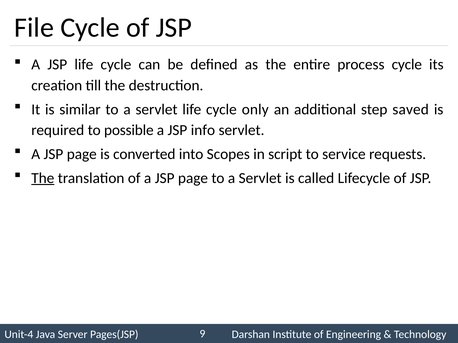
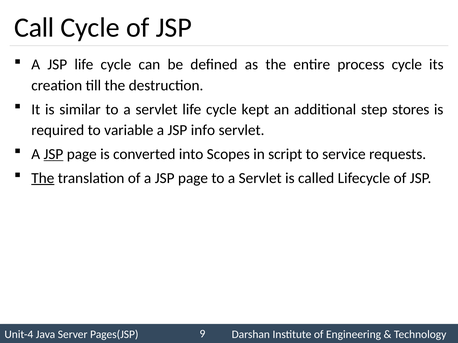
File: File -> Call
only: only -> kept
saved: saved -> stores
possible: possible -> variable
JSP at (53, 154) underline: none -> present
